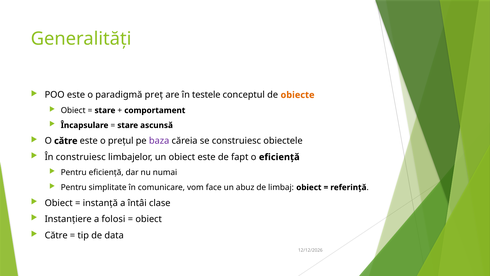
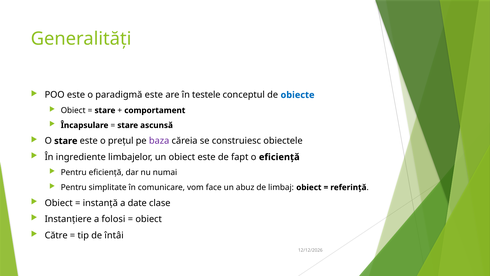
paradigmă preț: preț -> este
obiecte colour: orange -> blue
O către: către -> stare
În construiesc: construiesc -> ingrediente
întâi: întâi -> date
data: data -> întâi
